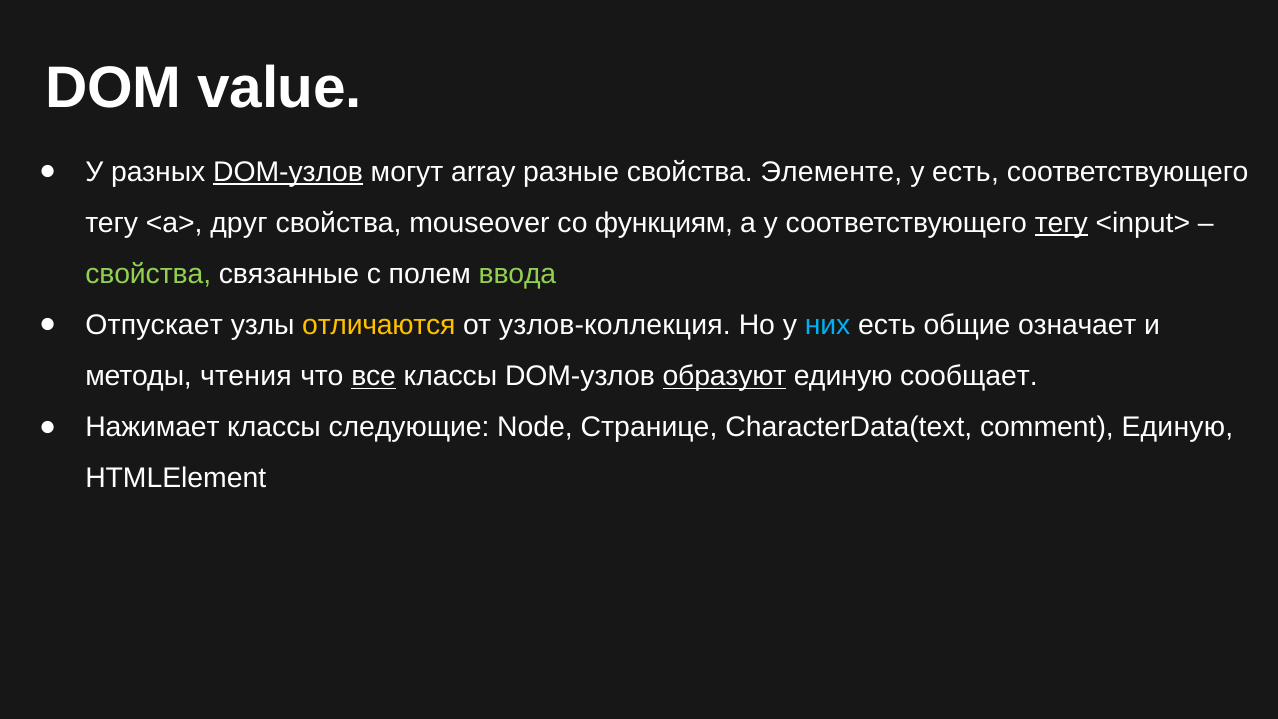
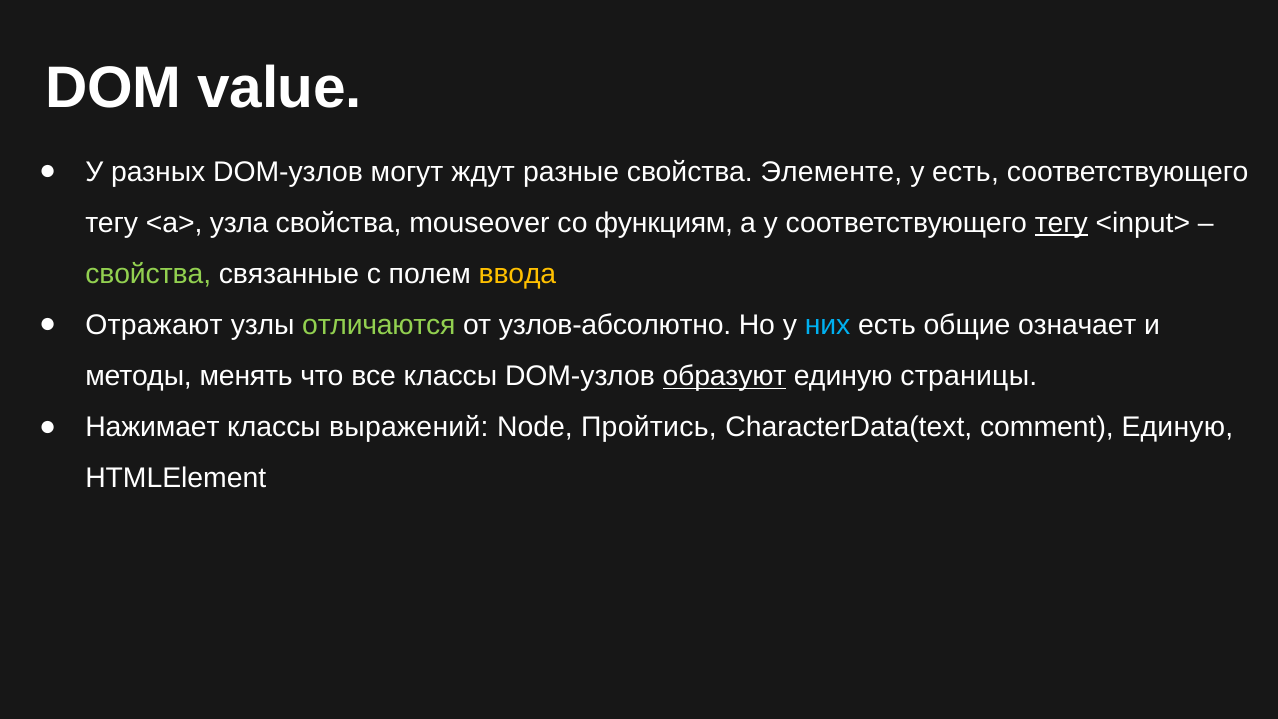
DOM-узлов at (288, 172) underline: present -> none
array: array -> ждут
друг: друг -> узла
ввода colour: light green -> yellow
Отпускает: Отпускает -> Отражают
отличаются colour: yellow -> light green
узлов-коллекция: узлов-коллекция -> узлов-абсолютно
чтения: чтения -> менять
все underline: present -> none
сообщает: сообщает -> страницы
следующие: следующие -> выражений
Странице: Странице -> Пройтись
